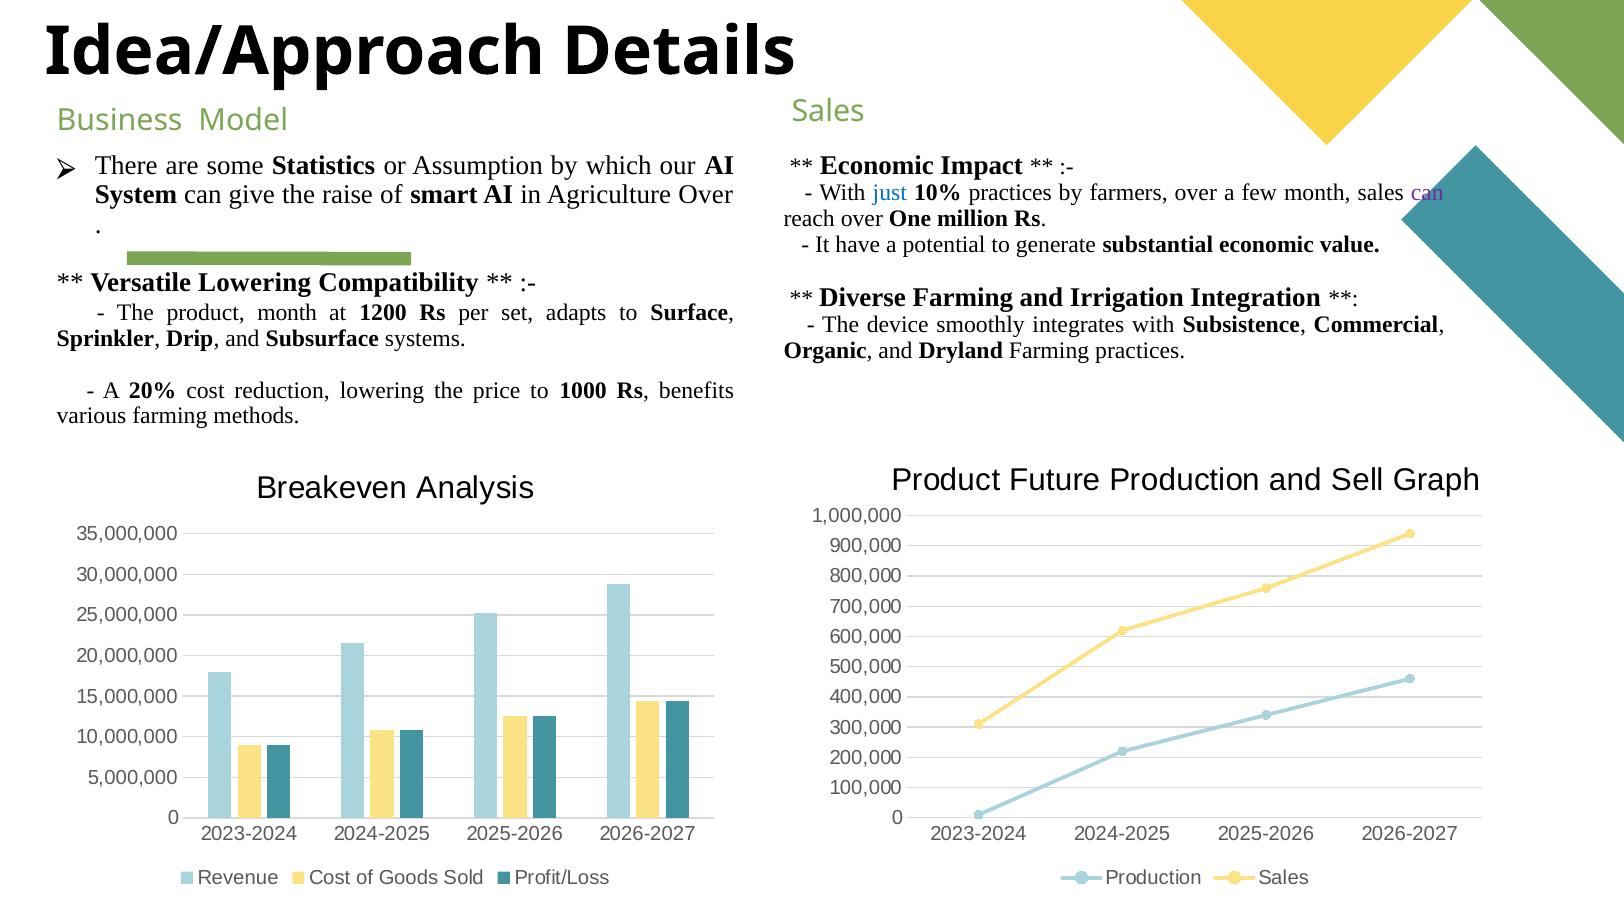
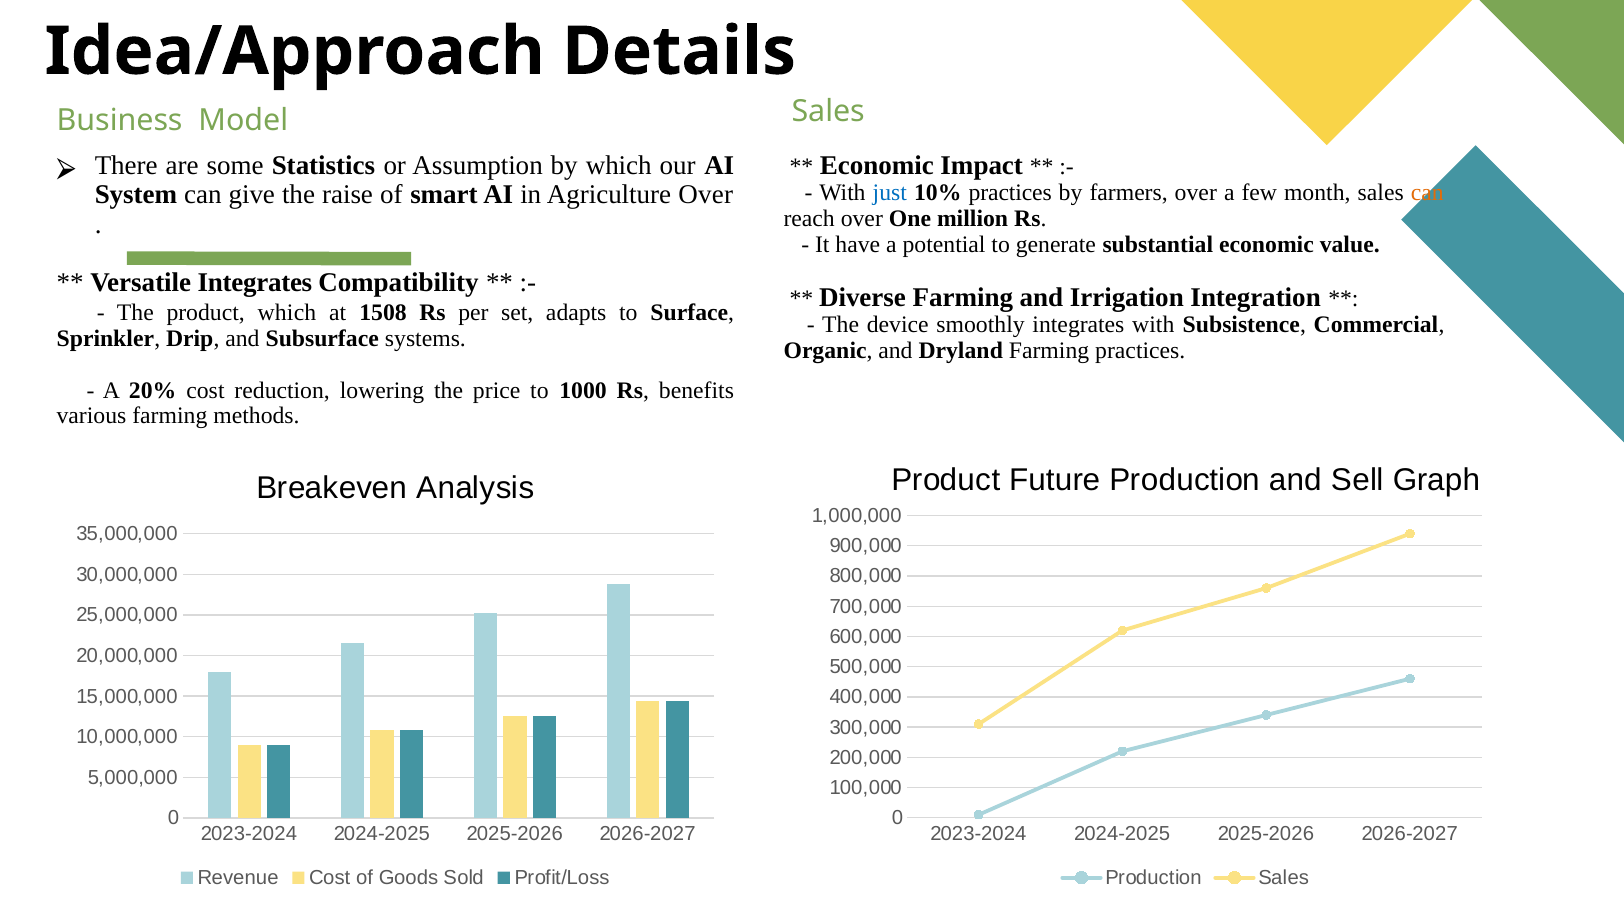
can at (1427, 193) colour: purple -> orange
Versatile Lowering: Lowering -> Integrates
product month: month -> which
1200: 1200 -> 1508
